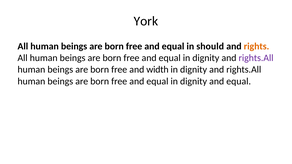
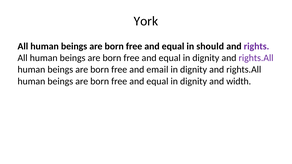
rights colour: orange -> purple
width: width -> email
dignity and equal: equal -> width
